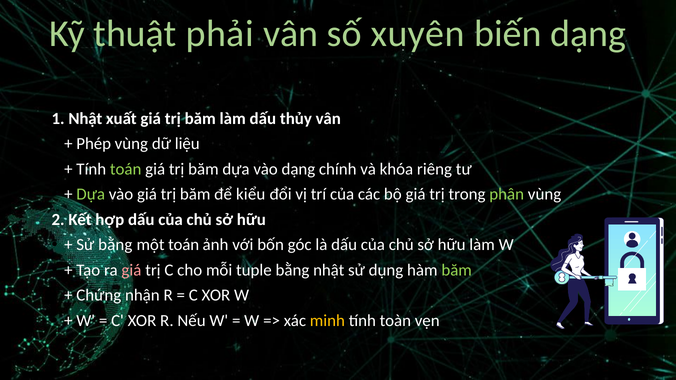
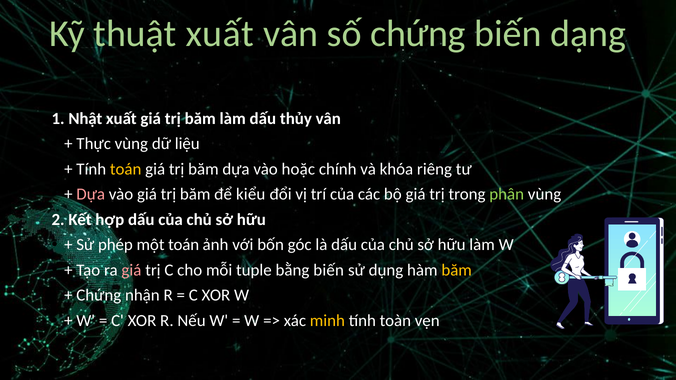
thuật phải: phải -> xuất
số xuyên: xuyên -> chứng
Phép: Phép -> Thực
toán at (126, 169) colour: light green -> yellow
vào dạng: dạng -> hoặc
Dựa at (91, 194) colour: light green -> pink
Sử bằng: bằng -> phép
bằng nhật: nhật -> biến
băm at (457, 270) colour: light green -> yellow
